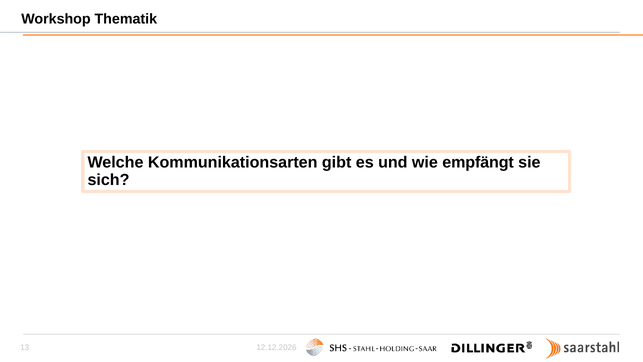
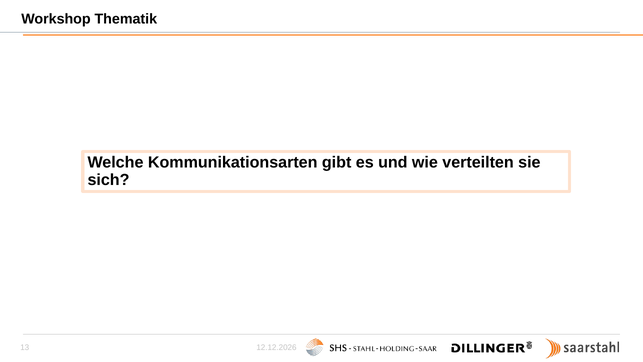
empfängt: empfängt -> verteilten
